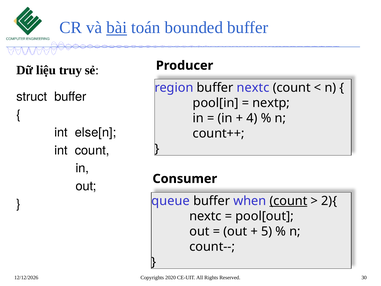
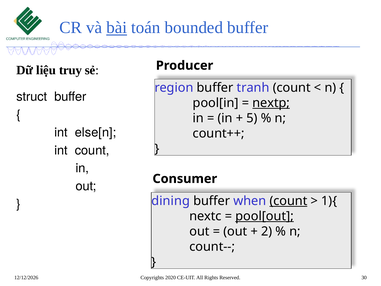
buffer nextc: nextc -> tranh
nextp underline: none -> present
4: 4 -> 5
queue: queue -> dining
2){: 2){ -> 1){
pool[out underline: none -> present
5: 5 -> 2
